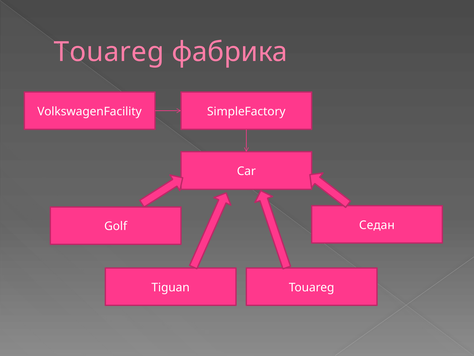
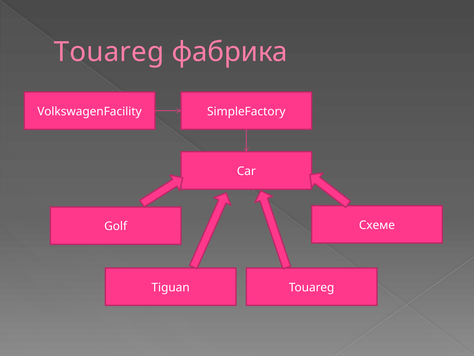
Седан: Седан -> Схеме
